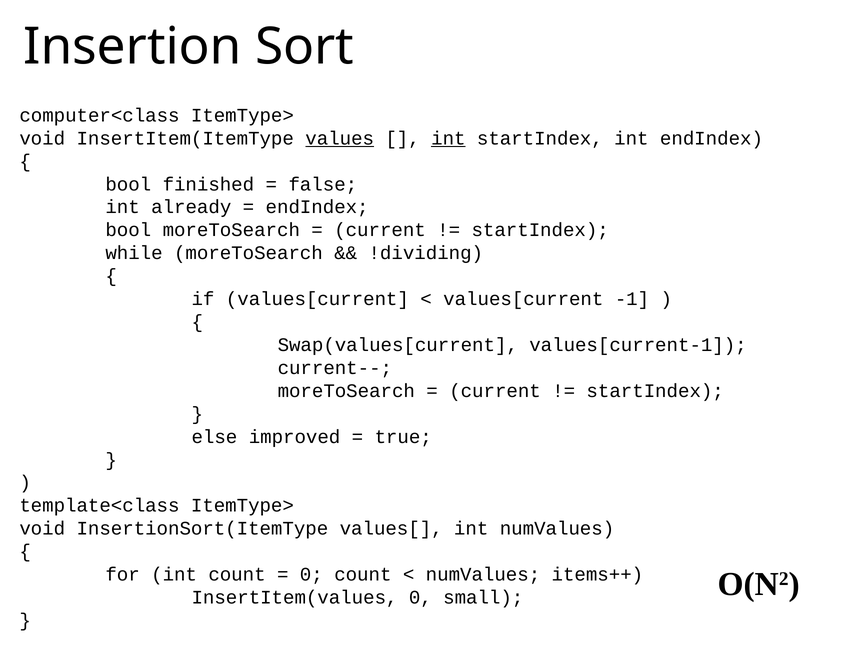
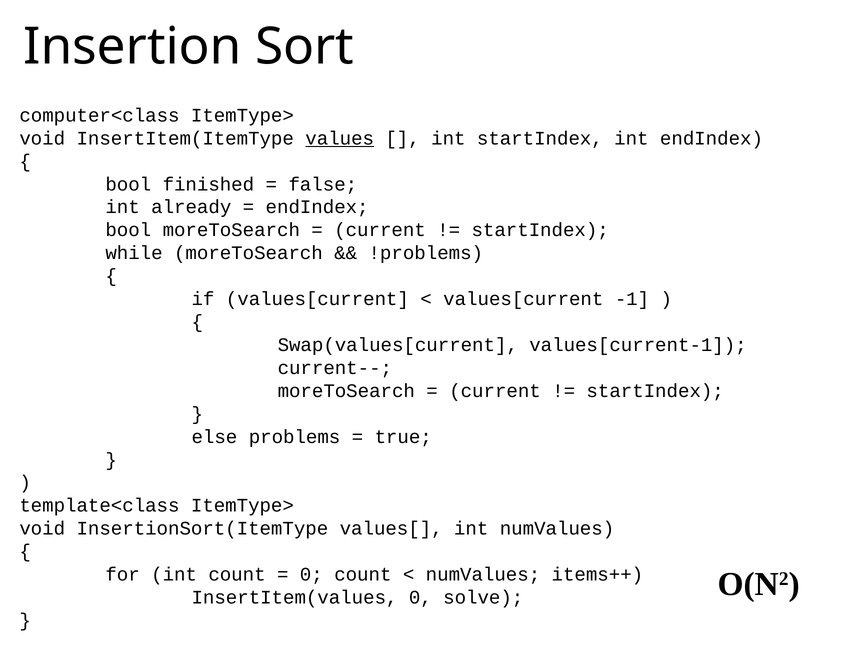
int at (448, 138) underline: present -> none
!dividing: !dividing -> !problems
improved: improved -> problems
small: small -> solve
